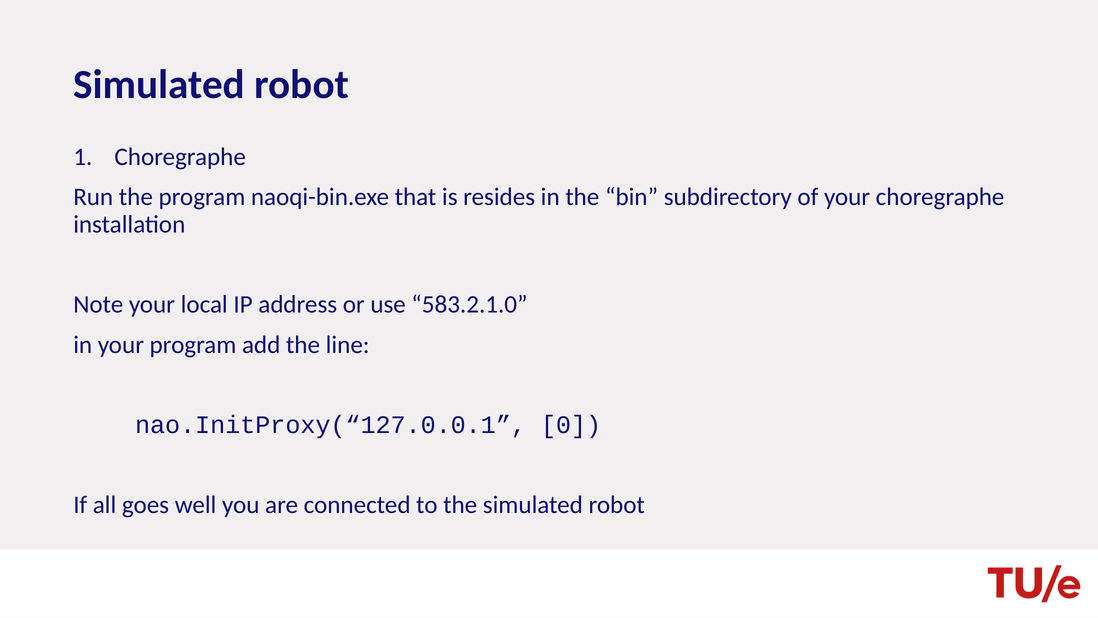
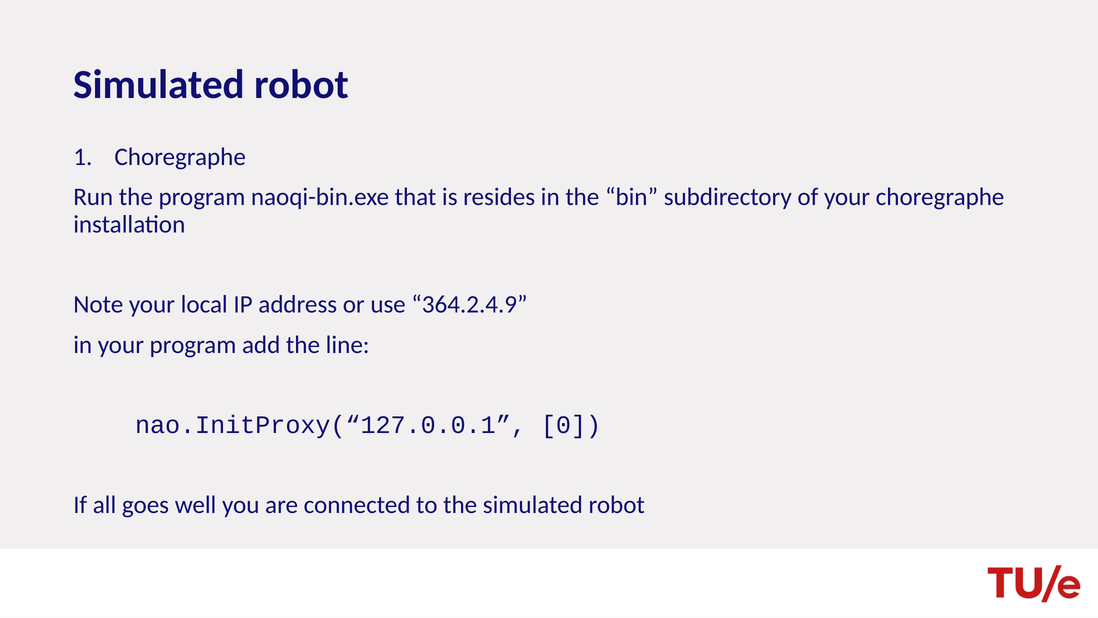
583.2.1.0: 583.2.1.0 -> 364.2.4.9
